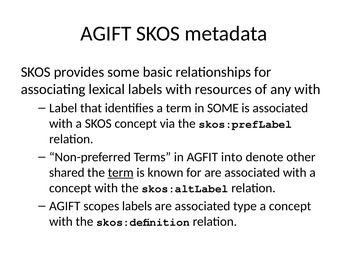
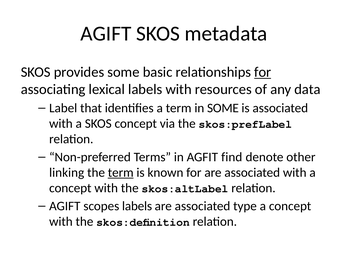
for at (263, 72) underline: none -> present
any with: with -> data
into: into -> find
shared: shared -> linking
